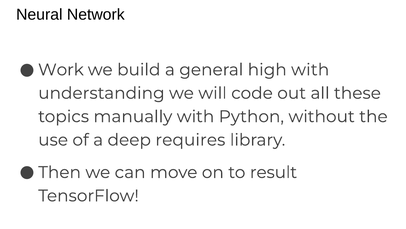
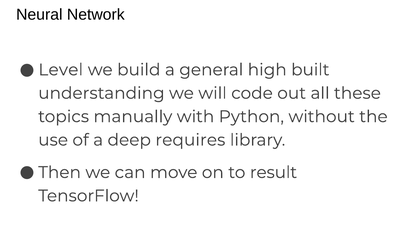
Work: Work -> Level
high with: with -> built
